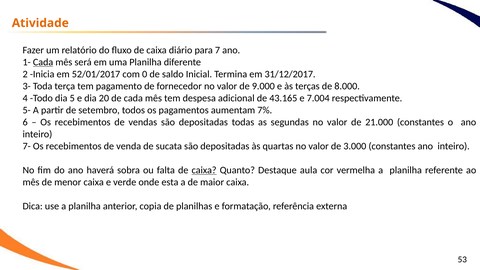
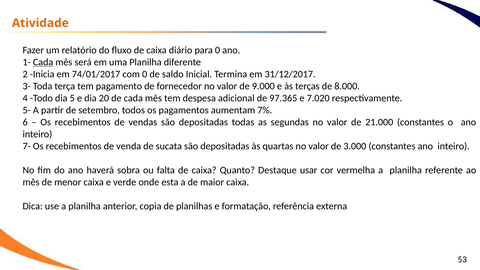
para 7: 7 -> 0
52/01/2017: 52/01/2017 -> 74/01/2017
43.165: 43.165 -> 97.365
7.004: 7.004 -> 7.020
caixa at (204, 170) underline: present -> none
aula: aula -> usar
